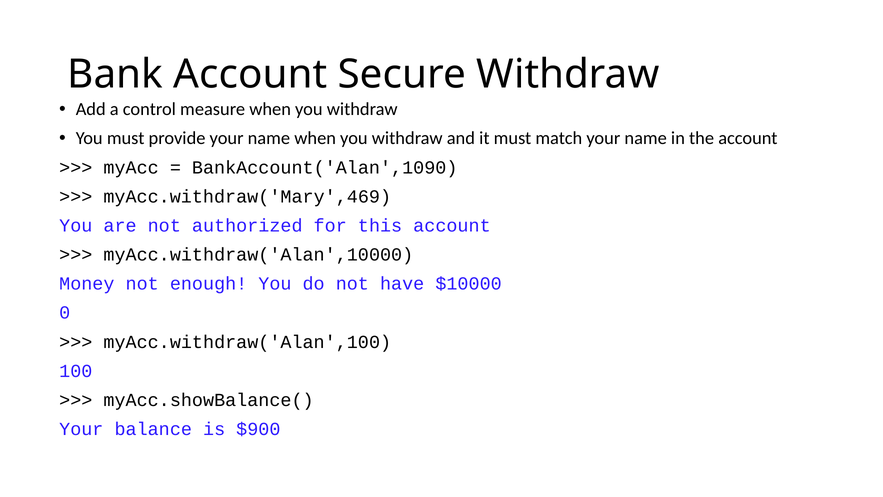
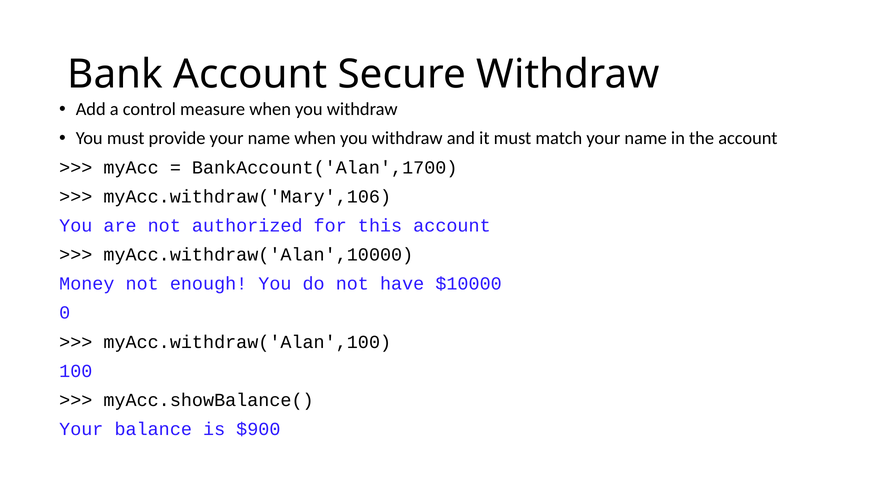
BankAccount('Alan',1090: BankAccount('Alan',1090 -> BankAccount('Alan',1700
myAcc.withdraw('Mary',469: myAcc.withdraw('Mary',469 -> myAcc.withdraw('Mary',106
